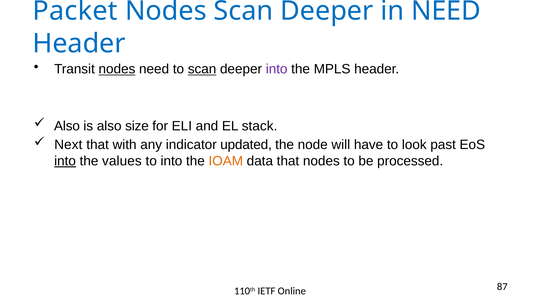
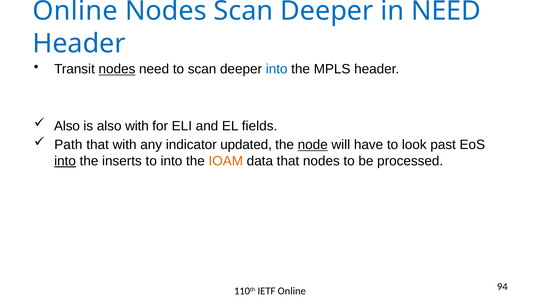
Packet at (75, 11): Packet -> Online
scan at (202, 69) underline: present -> none
into at (277, 69) colour: purple -> blue
also size: size -> with
stack: stack -> fields
Next: Next -> Path
node underline: none -> present
values: values -> inserts
87: 87 -> 94
